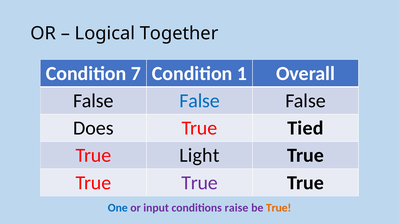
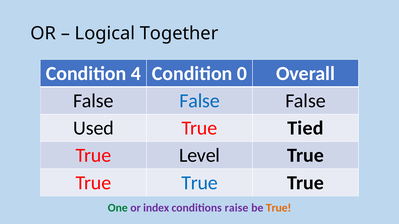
7: 7 -> 4
1: 1 -> 0
Does: Does -> Used
Light: Light -> Level
True at (200, 183) colour: purple -> blue
One colour: blue -> green
input: input -> index
